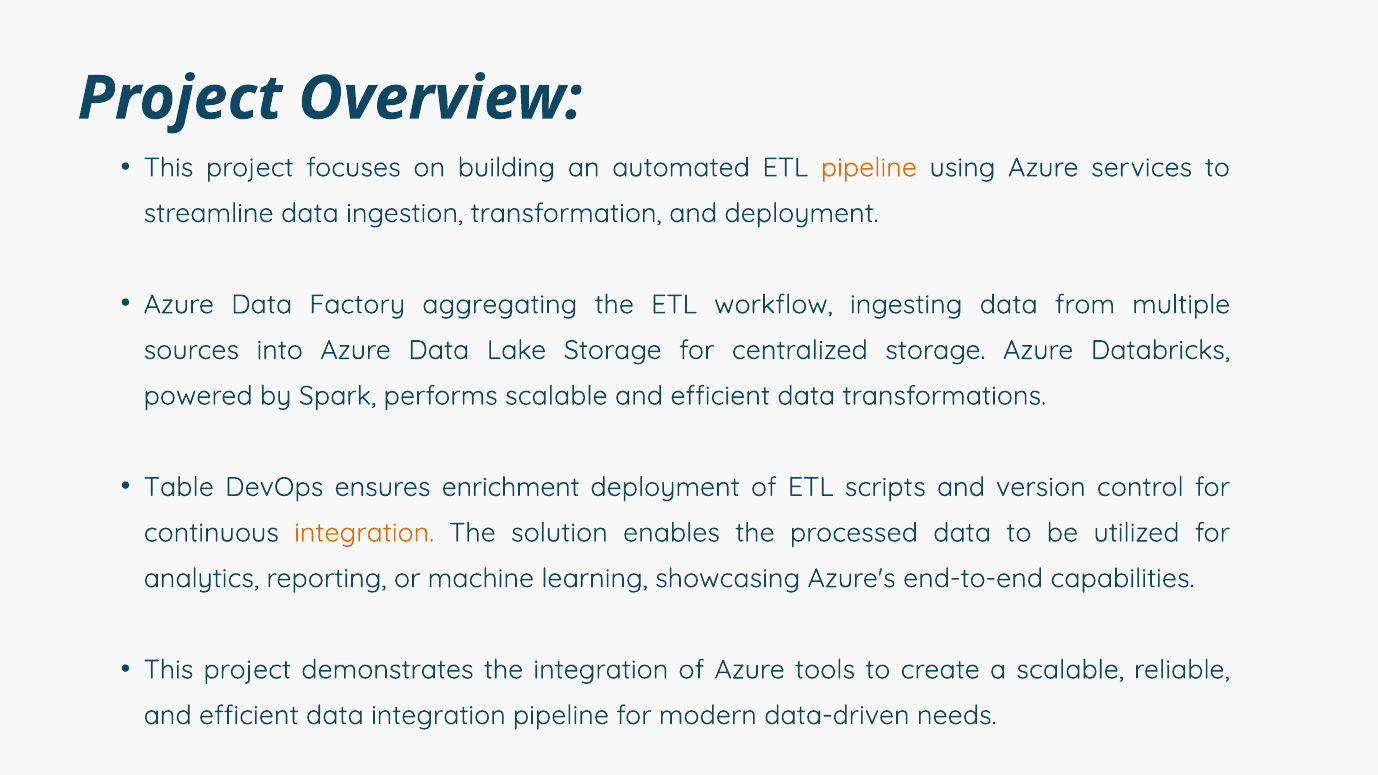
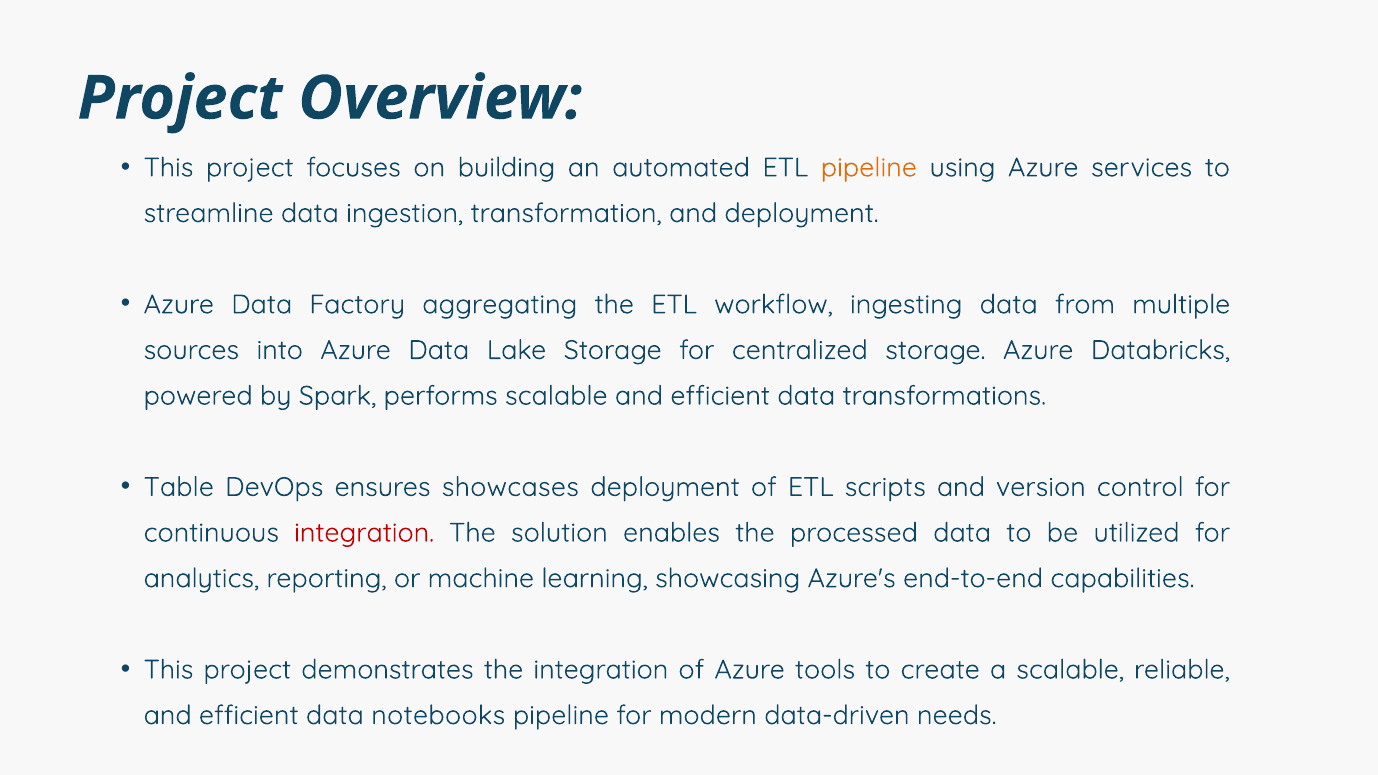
enrichment: enrichment -> showcases
integration at (364, 533) colour: orange -> red
data integration: integration -> notebooks
